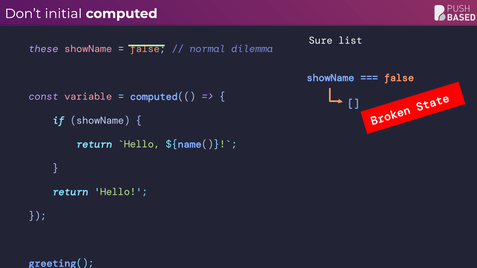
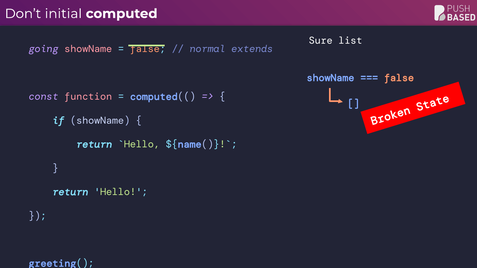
these: these -> going
dilemma: dilemma -> extends
variable: variable -> function
